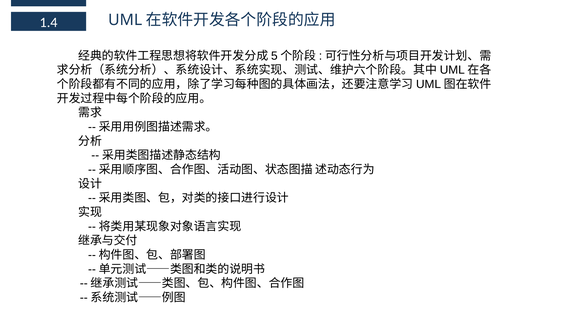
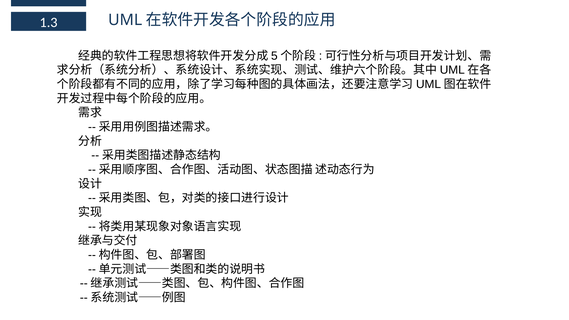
1.4: 1.4 -> 1.3
